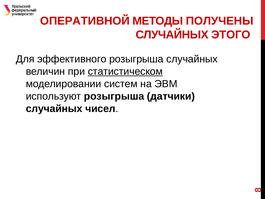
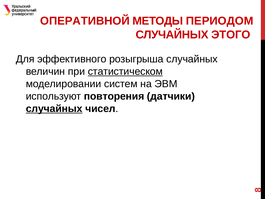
ПОЛУЧЕНЫ: ПОЛУЧЕНЫ -> ПЕРИОДОМ
используют розыгрыша: розыгрыша -> повторения
случайных at (54, 109) underline: none -> present
